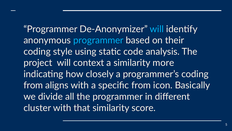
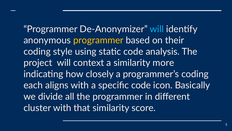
programmer at (98, 40) colour: light blue -> yellow
from at (33, 85): from -> each
specific from: from -> code
